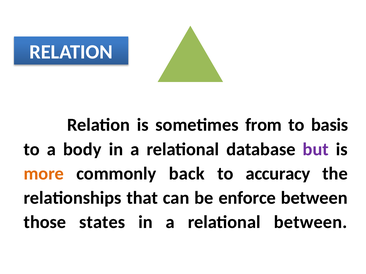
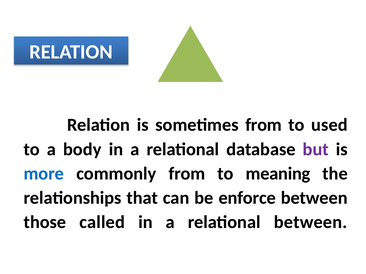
basis: basis -> used
more colour: orange -> blue
commonly back: back -> from
accuracy: accuracy -> meaning
states: states -> called
